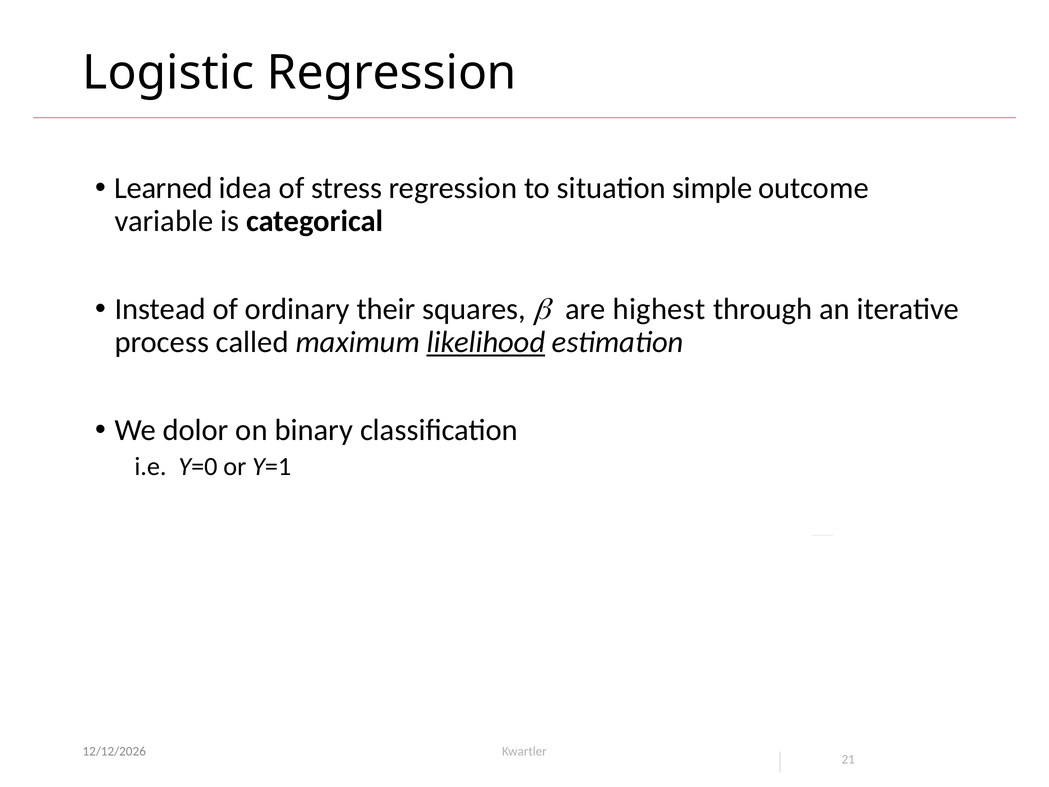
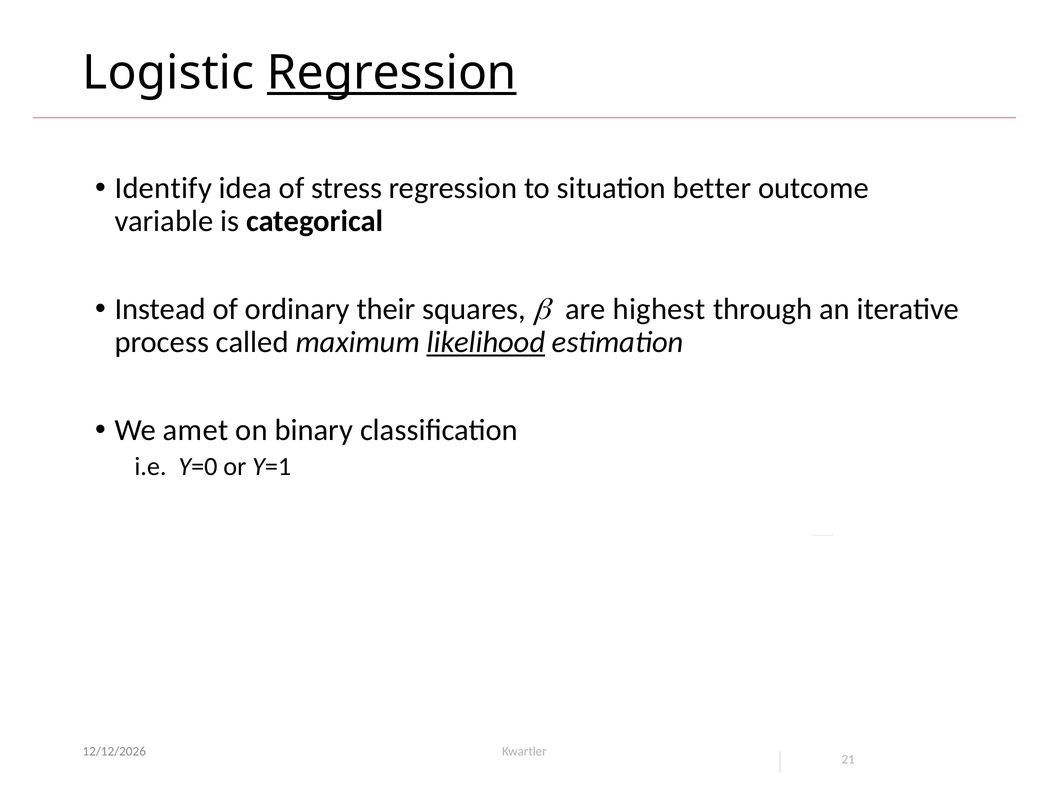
Regression at (392, 73) underline: none -> present
Learned: Learned -> Identify
simple: simple -> better
dolor: dolor -> amet
